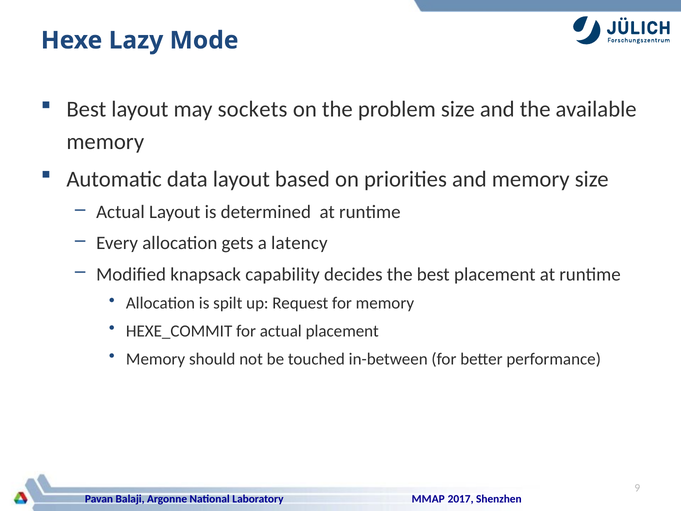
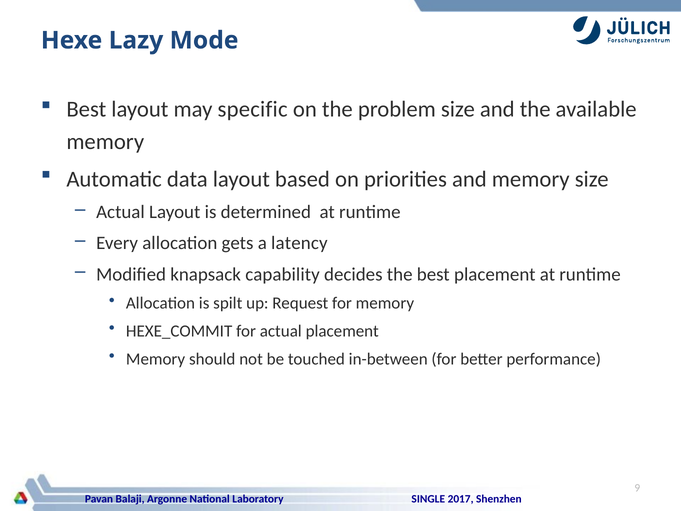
sockets: sockets -> specific
MMAP: MMAP -> SINGLE
